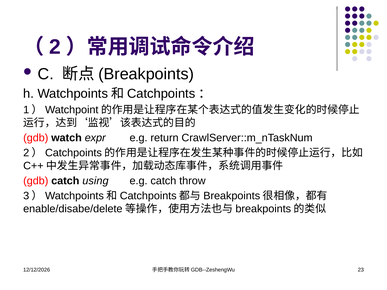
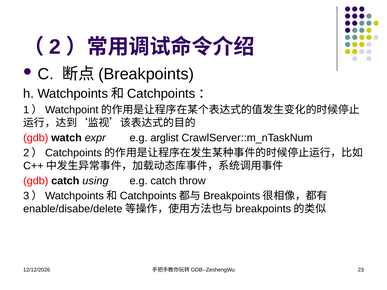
return: return -> arglist
